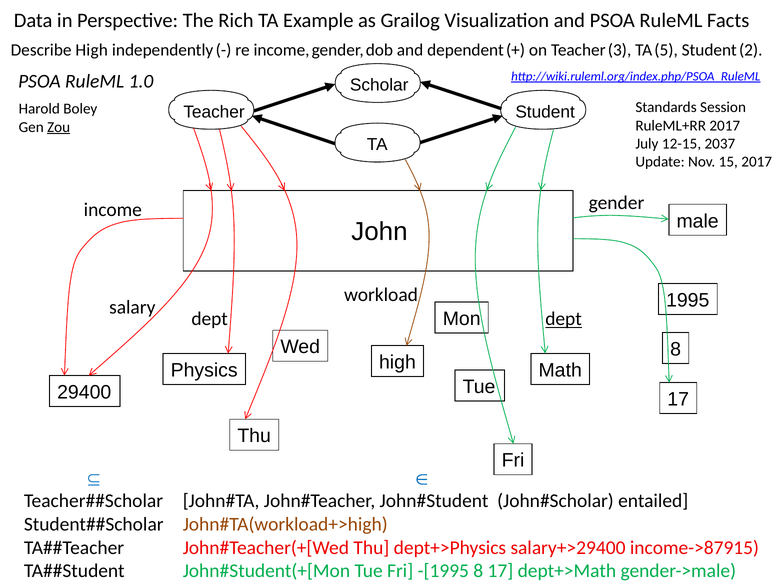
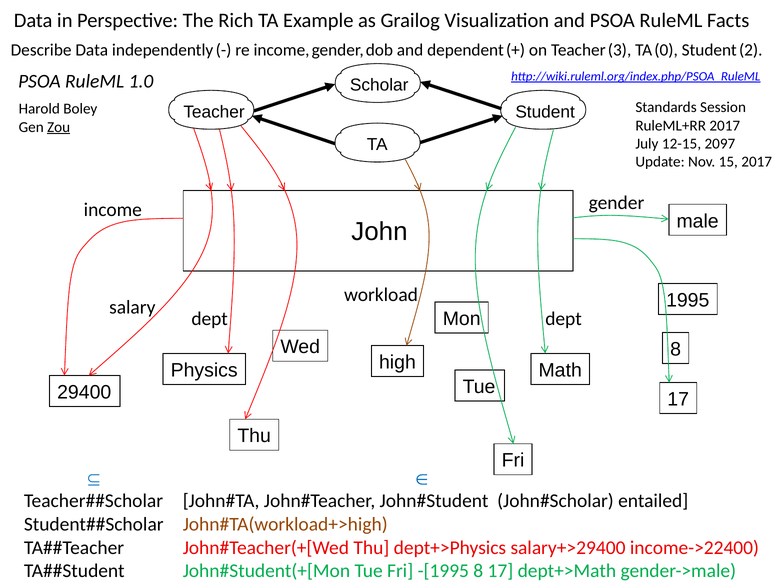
Describe High: High -> Data
5: 5 -> 0
2037: 2037 -> 2097
dept at (564, 319) underline: present -> none
income->87915: income->87915 -> income->22400
